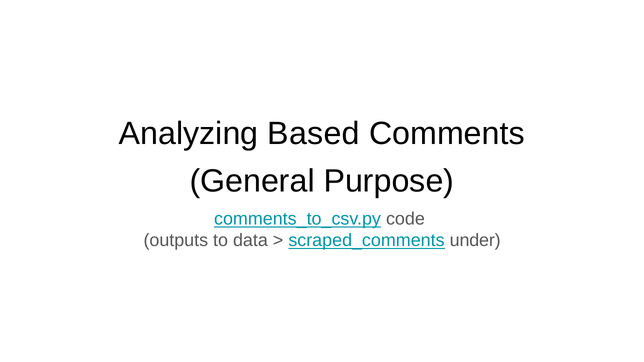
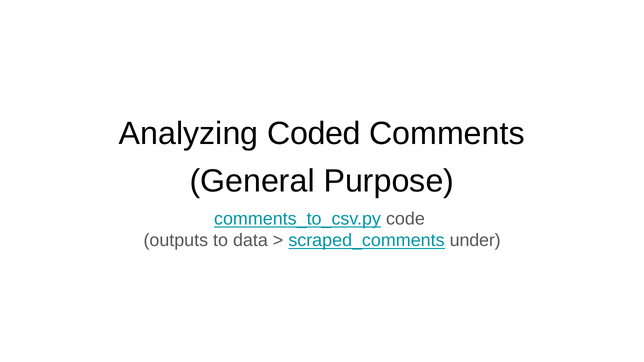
Based: Based -> Coded
